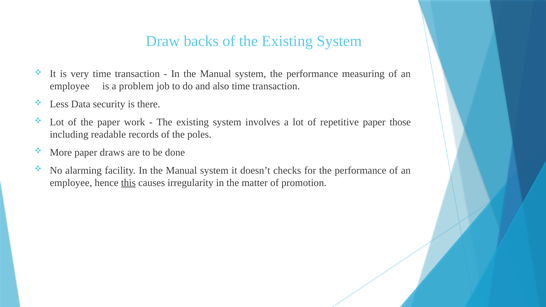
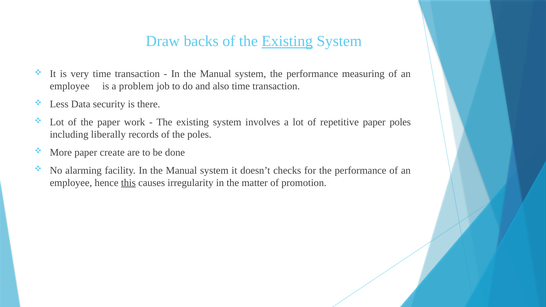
Existing at (287, 41) underline: none -> present
paper those: those -> poles
readable: readable -> liberally
draws: draws -> create
